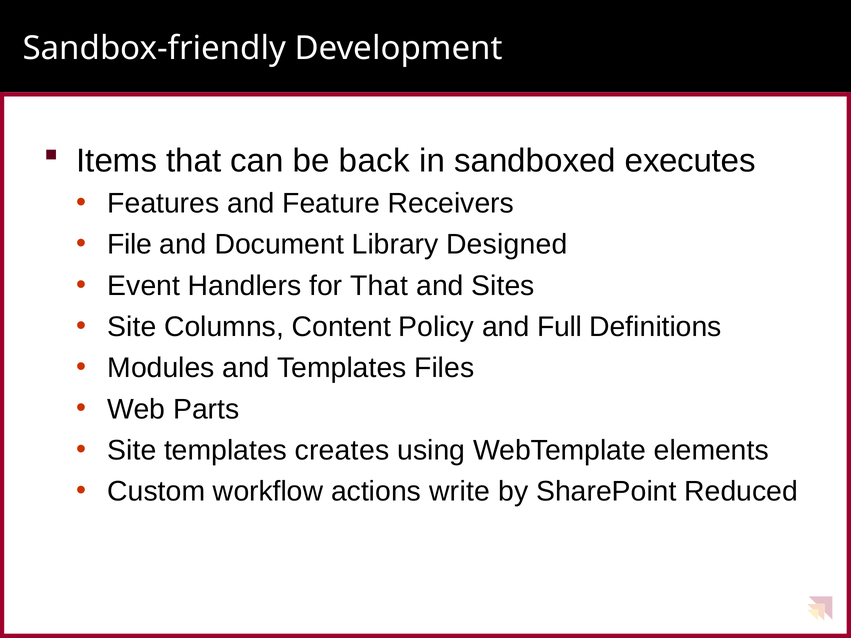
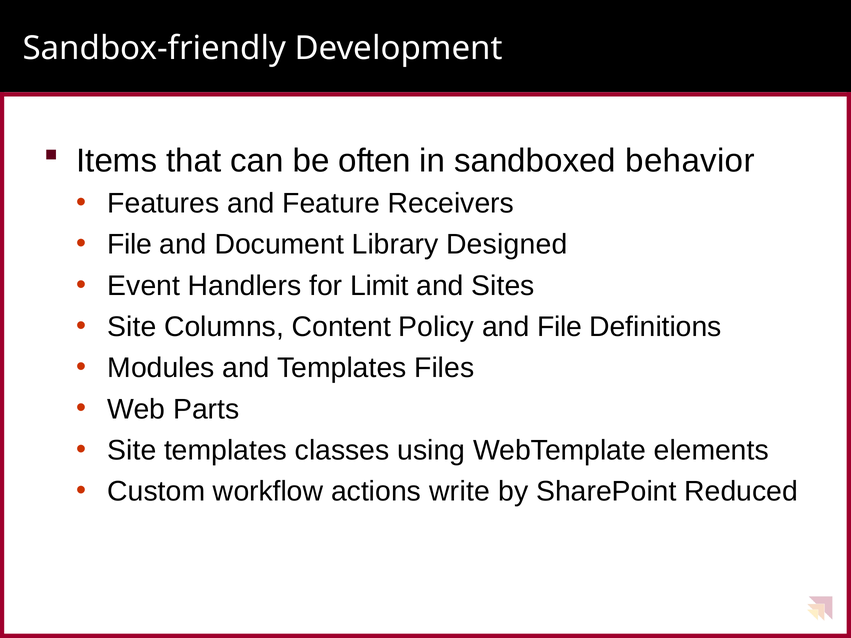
back: back -> often
executes: executes -> behavior
for That: That -> Limit
and Full: Full -> File
creates: creates -> classes
